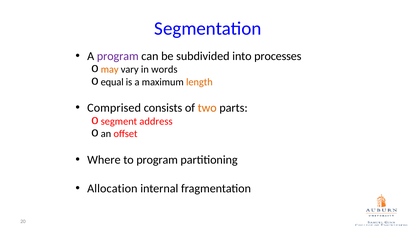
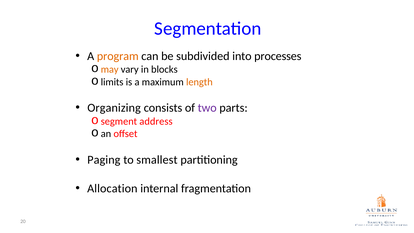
program at (118, 56) colour: purple -> orange
words: words -> blocks
equal: equal -> limits
Comprised: Comprised -> Organizing
two colour: orange -> purple
Where: Where -> Paging
to program: program -> smallest
